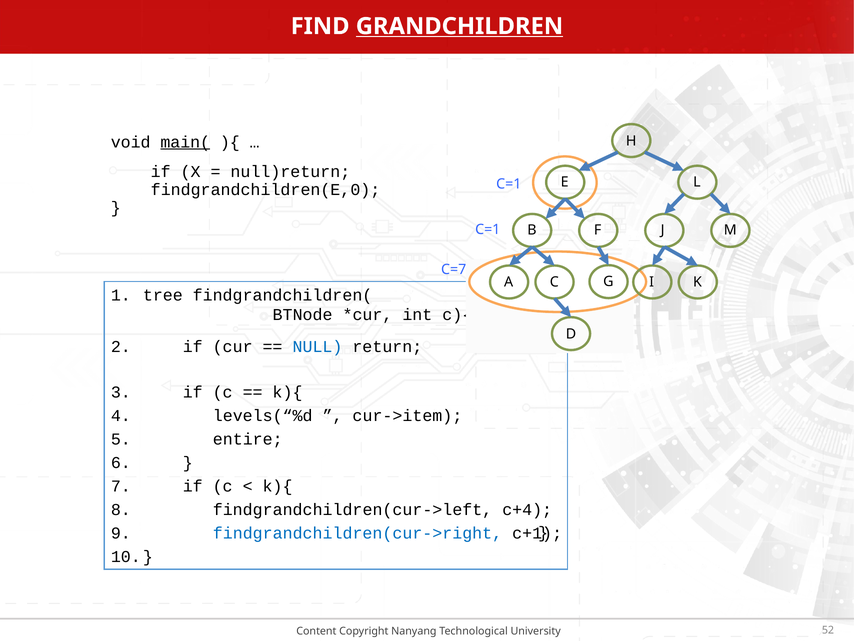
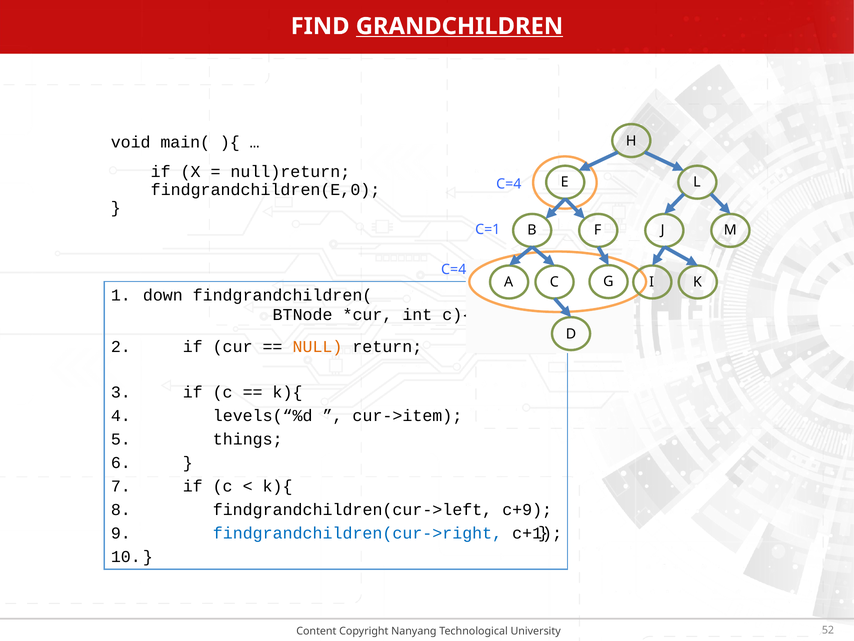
main( underline: present -> none
C=1 at (509, 184): C=1 -> C=4
C=7 at (454, 269): C=7 -> C=4
tree: tree -> down
NULL colour: blue -> orange
entire: entire -> things
c+4: c+4 -> c+9
